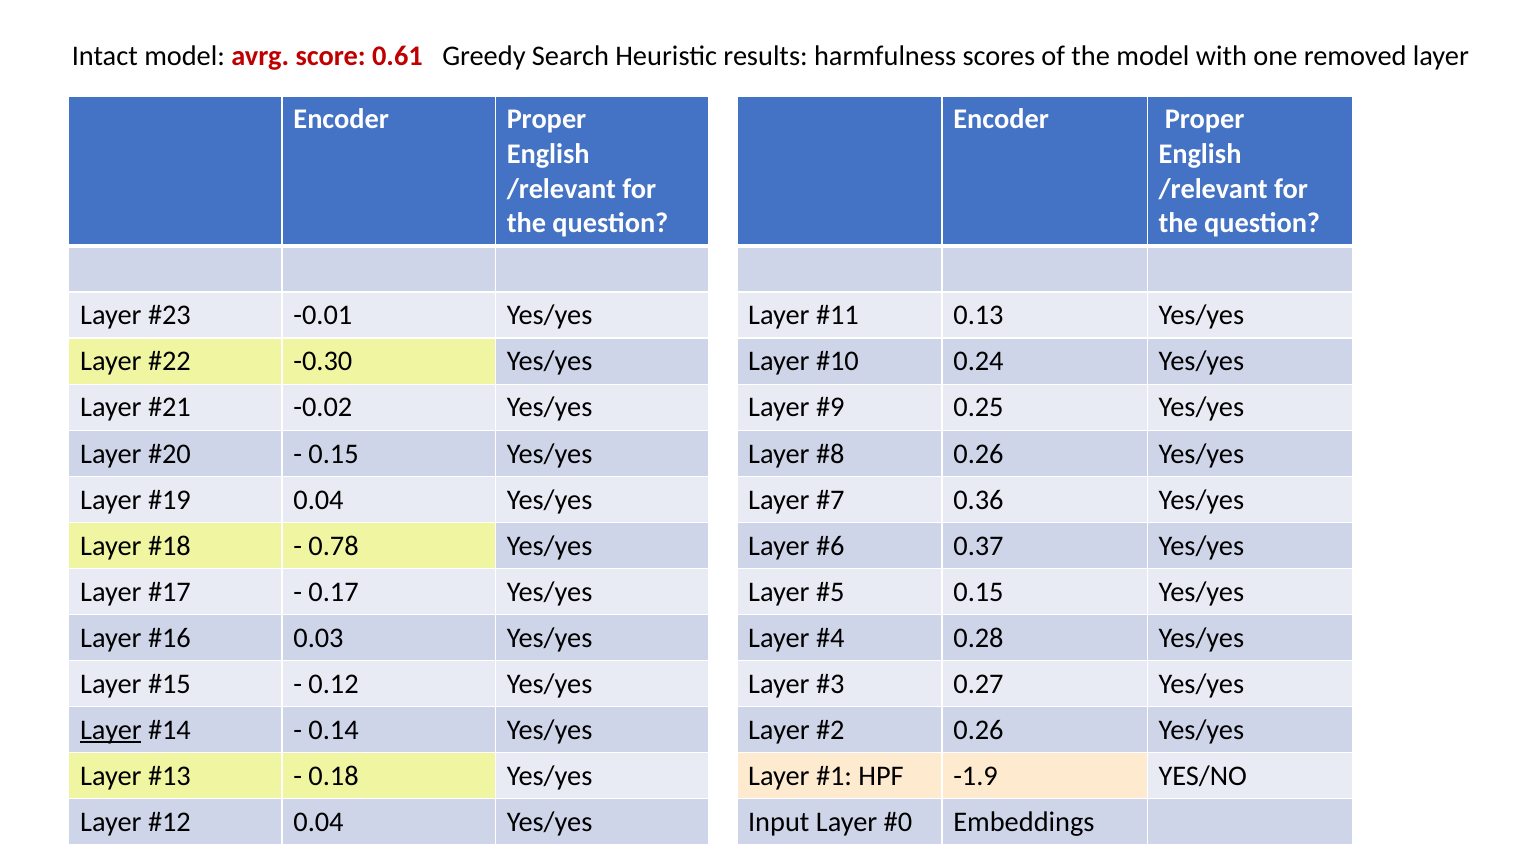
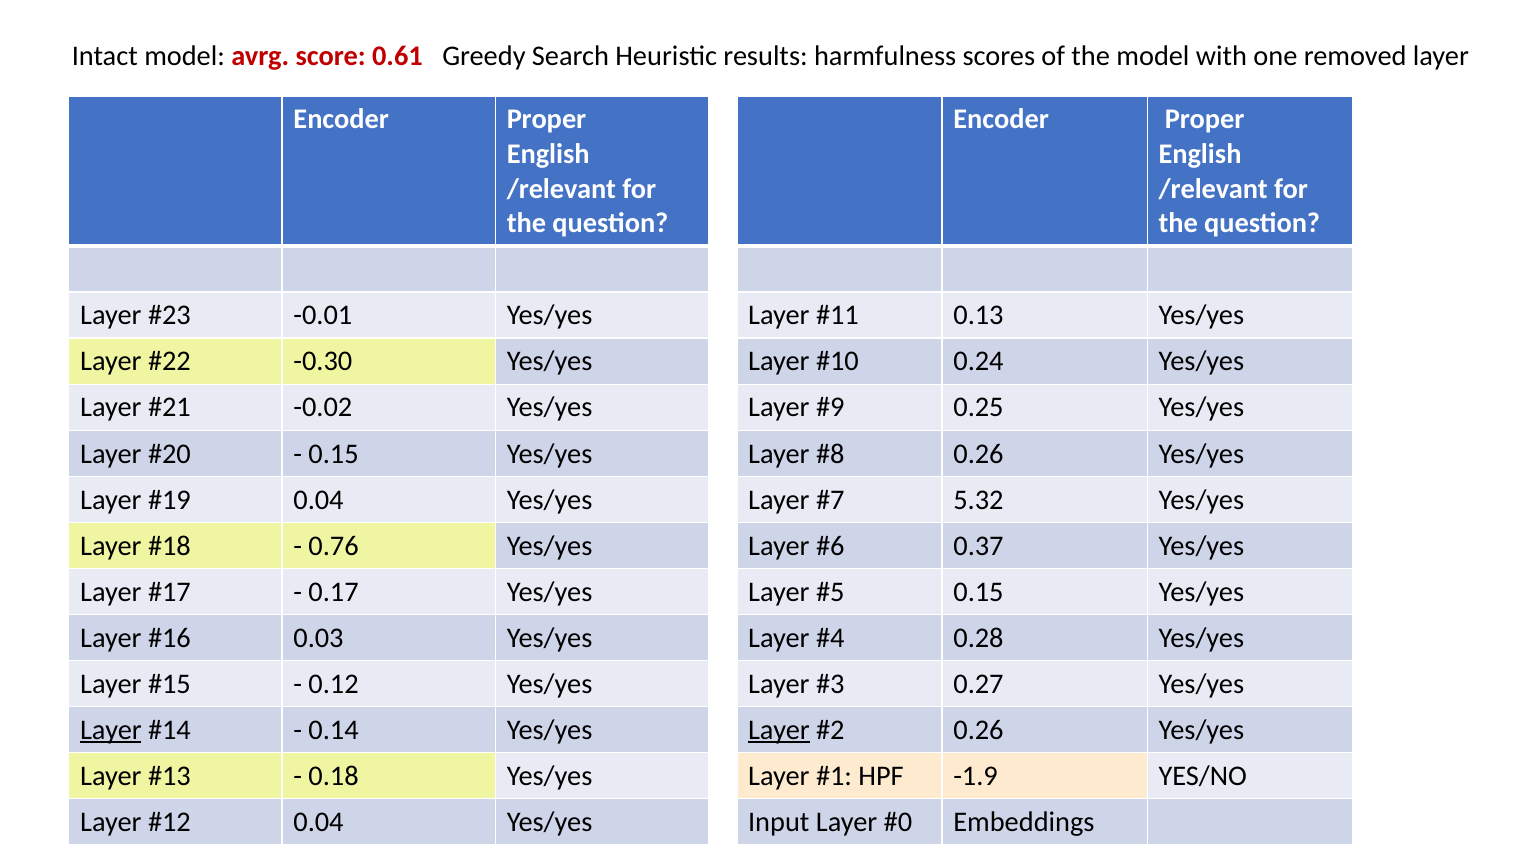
0.36: 0.36 -> 5.32
0.78: 0.78 -> 0.76
Layer at (779, 730) underline: none -> present
